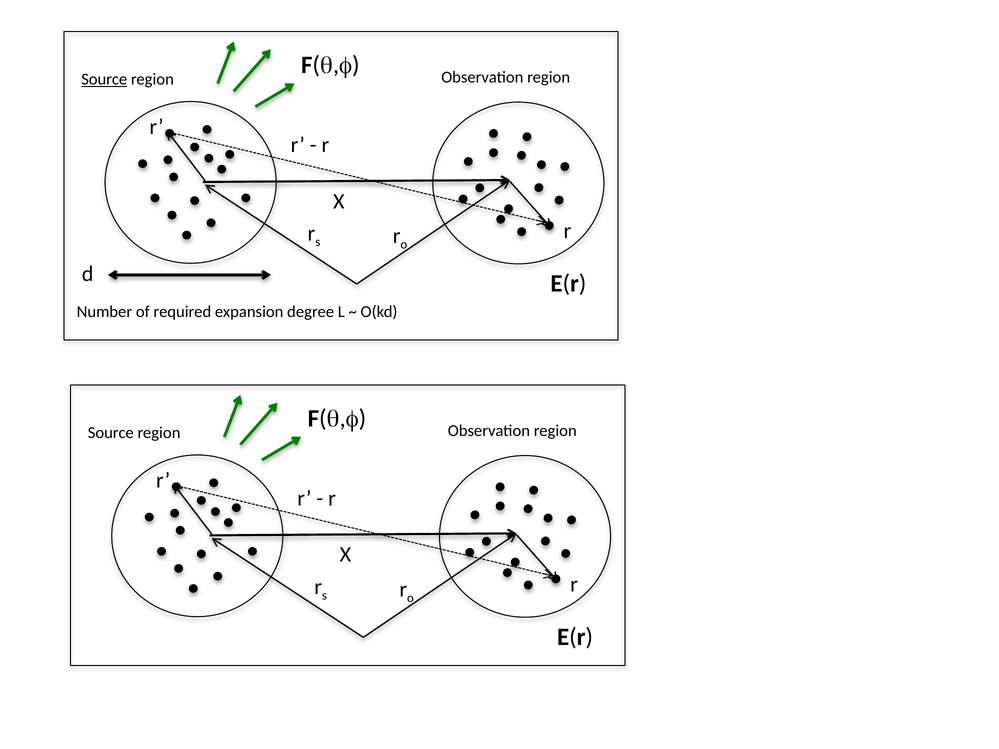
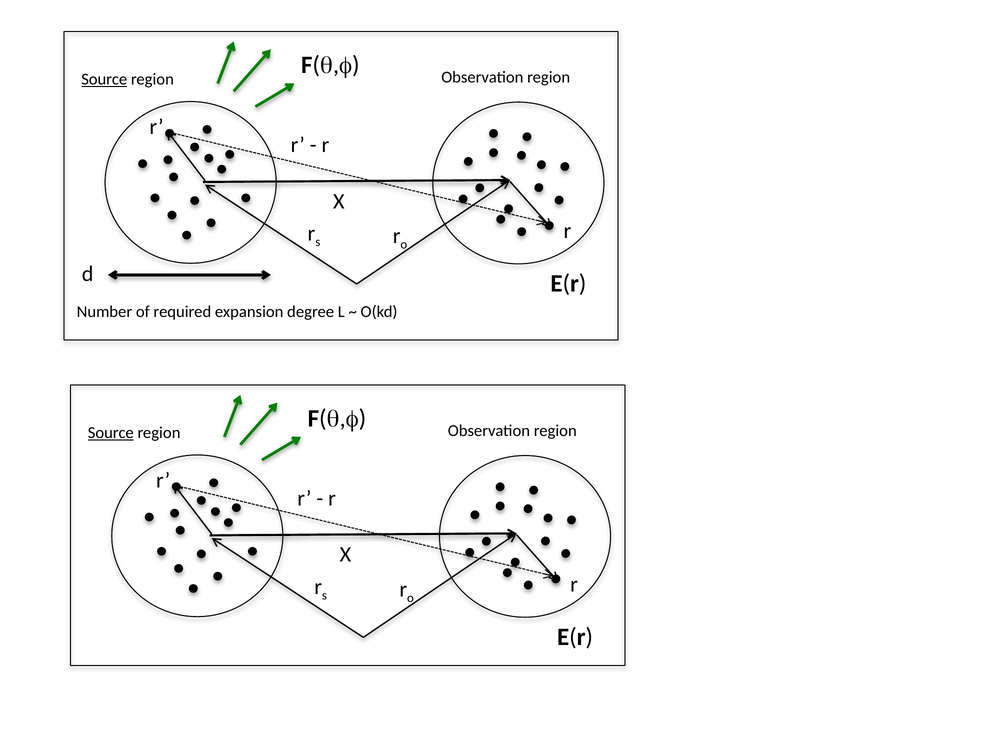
Source at (111, 433) underline: none -> present
